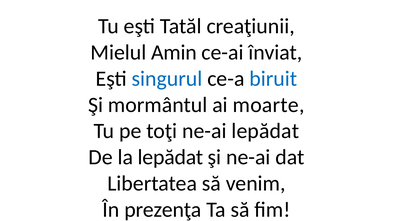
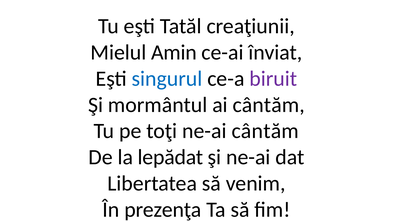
biruit colour: blue -> purple
ai moarte: moarte -> cântăm
ne-ai lepădat: lepădat -> cântăm
